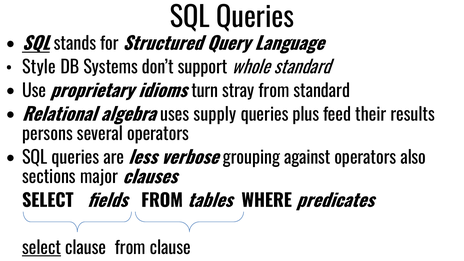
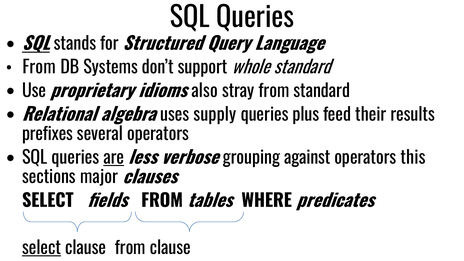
Style at (39, 67): Style -> From
turn: turn -> also
persons: persons -> prefixes
are underline: none -> present
also: also -> this
